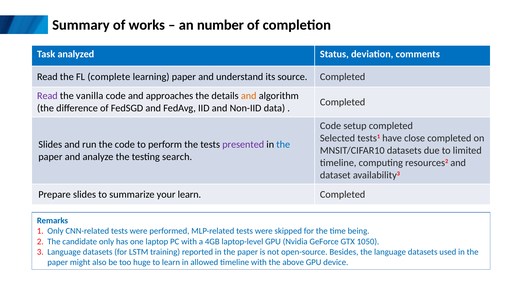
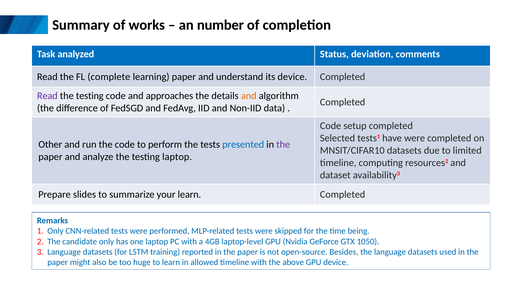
its source: source -> device
vanilla at (90, 96): vanilla -> testing
have close: close -> were
Slides at (50, 144): Slides -> Other
presented colour: purple -> blue
the at (283, 144) colour: blue -> purple
testing search: search -> laptop
